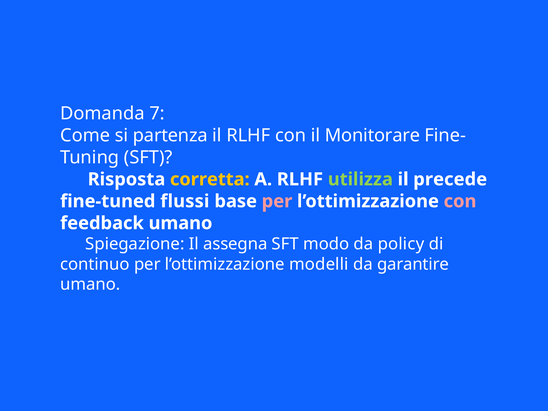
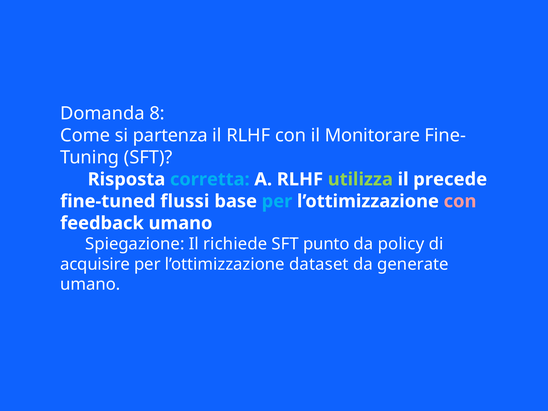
7: 7 -> 8
corretta colour: yellow -> light blue
per at (277, 201) colour: pink -> light blue
assegna: assegna -> richiede
modo: modo -> punto
continuo: continuo -> acquisire
modelli: modelli -> dataset
garantire: garantire -> generate
